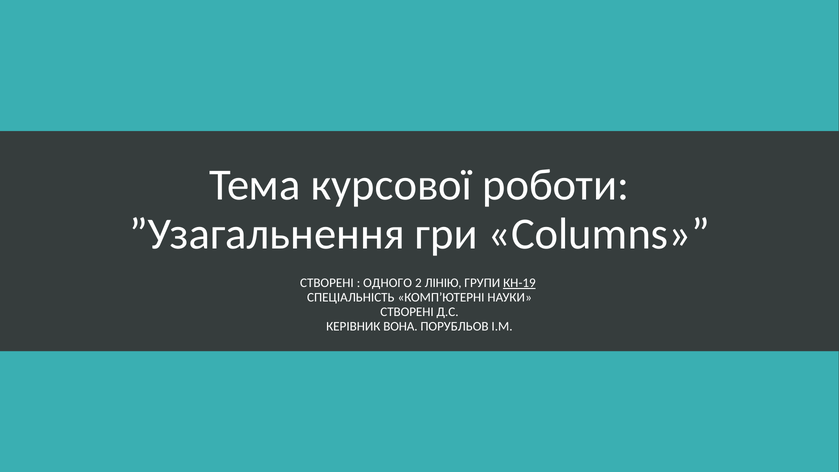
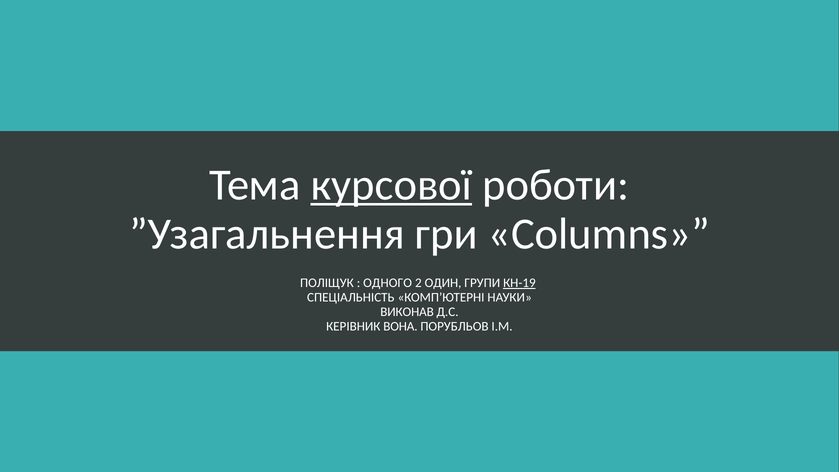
курсової underline: none -> present
СТВОРЕНІ at (327, 283): СТВОРЕНІ -> ПОЛІЩУК
ЛІНІЮ: ЛІНІЮ -> ОДИН
СТВОРЕНІ at (407, 312): СТВОРЕНІ -> ВИКОНАВ
